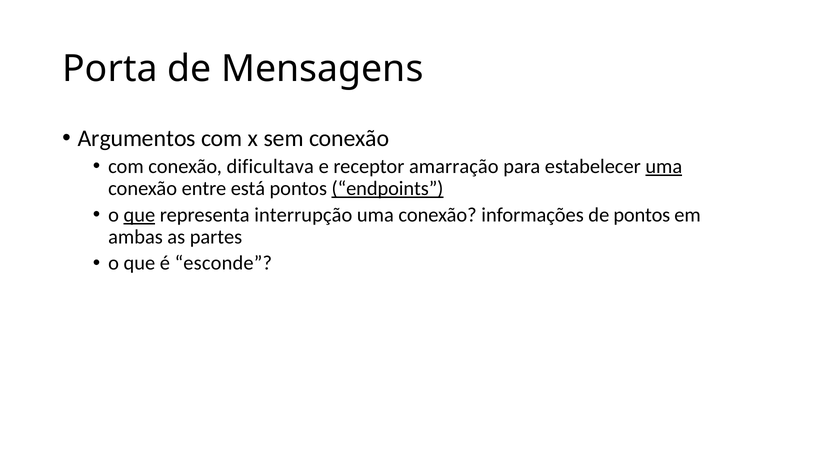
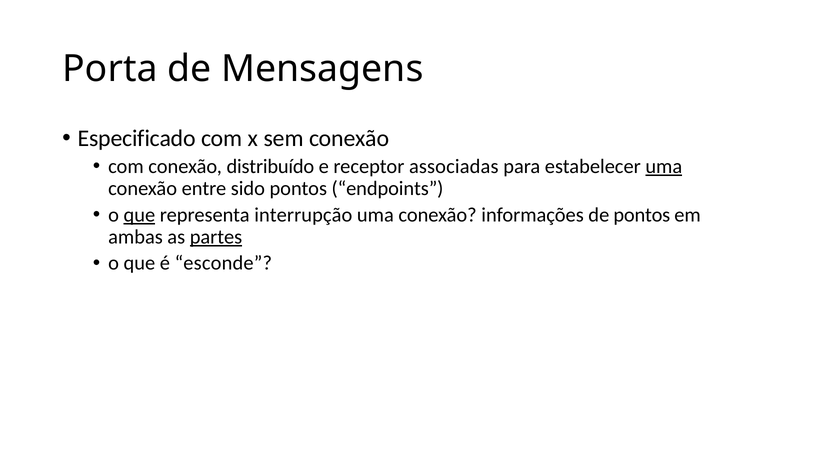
Argumentos: Argumentos -> Especificado
dificultava: dificultava -> distribuído
amarração: amarração -> associadas
está: está -> sido
endpoints underline: present -> none
partes underline: none -> present
